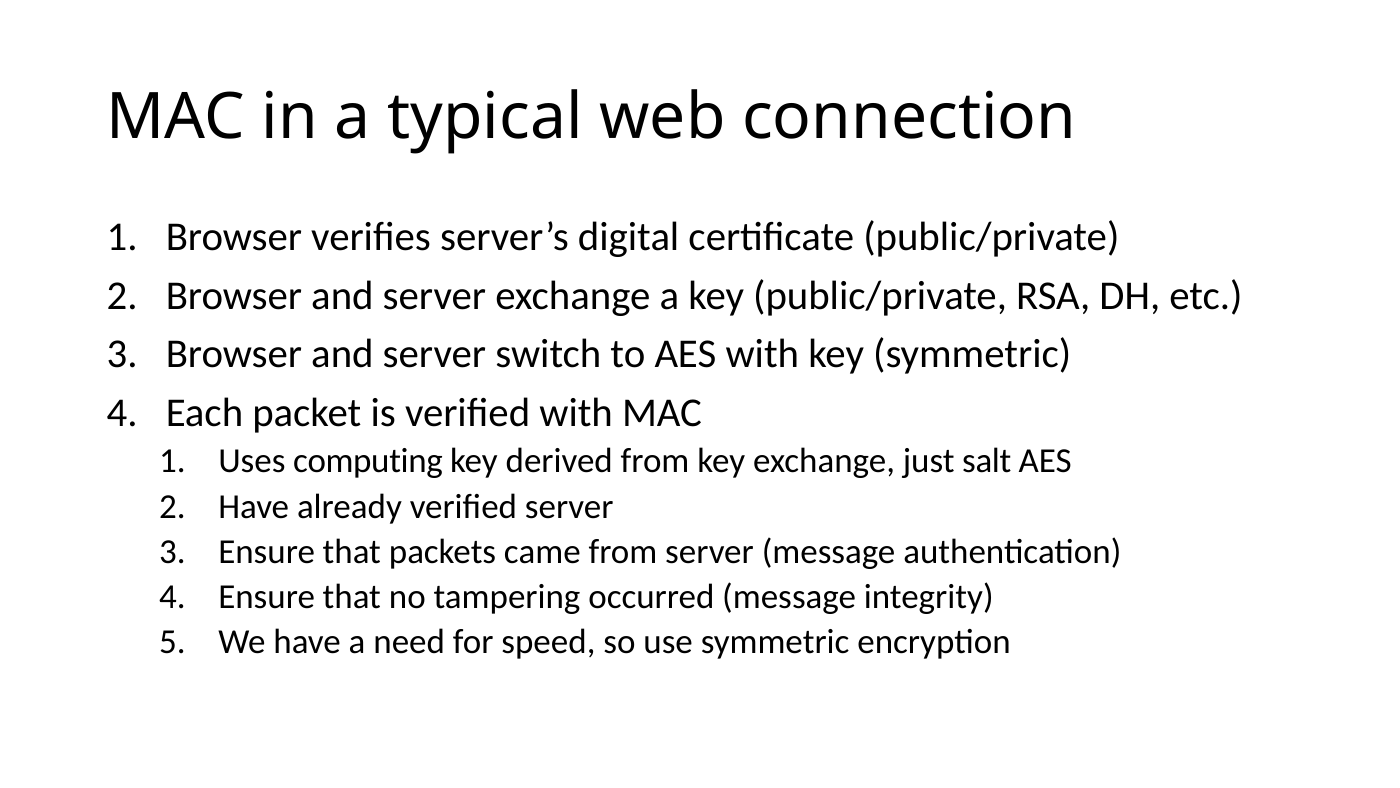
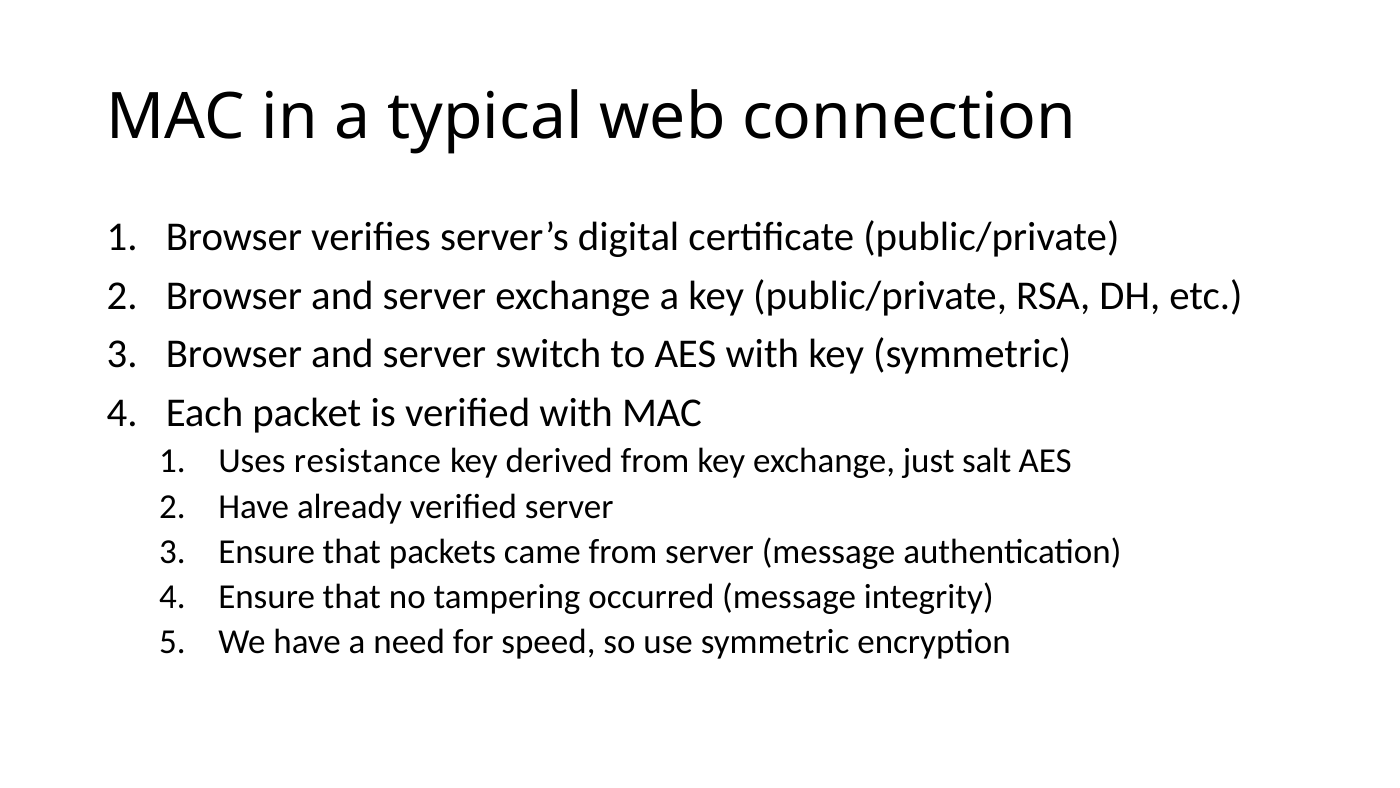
computing: computing -> resistance
